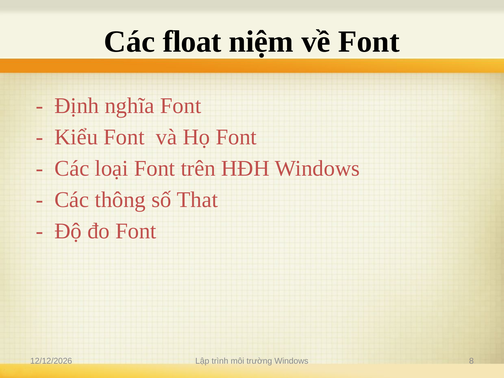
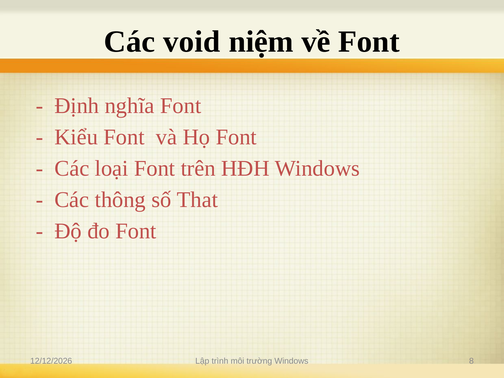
float: float -> void
